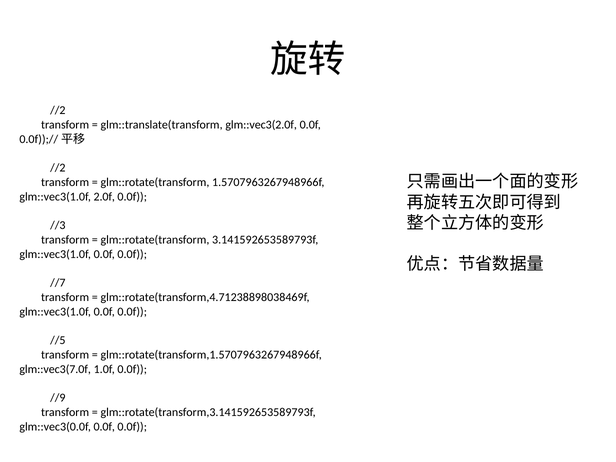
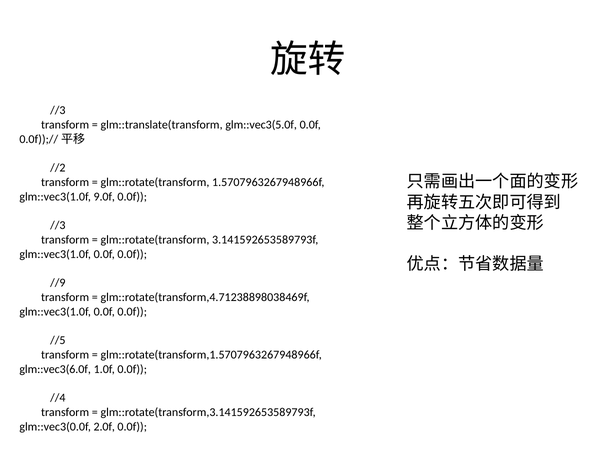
//2 at (58, 110): //2 -> //3
glm::vec3(2.0f: glm::vec3(2.0f -> glm::vec3(5.0f
2.0f: 2.0f -> 9.0f
//7: //7 -> //9
glm::vec3(7.0f: glm::vec3(7.0f -> glm::vec3(6.0f
//9: //9 -> //4
glm::vec3(0.0f 0.0f: 0.0f -> 2.0f
